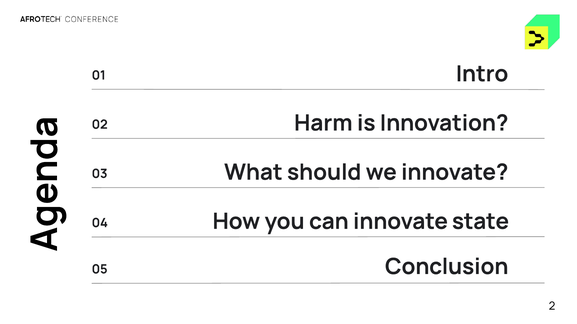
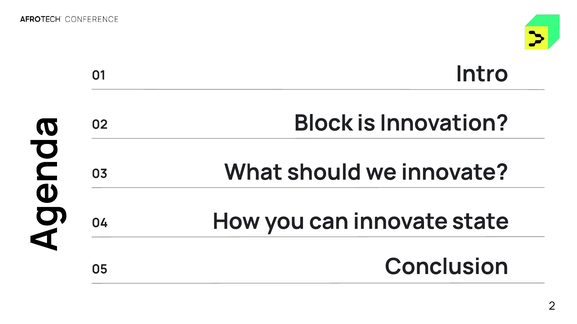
Harm: Harm -> Block
